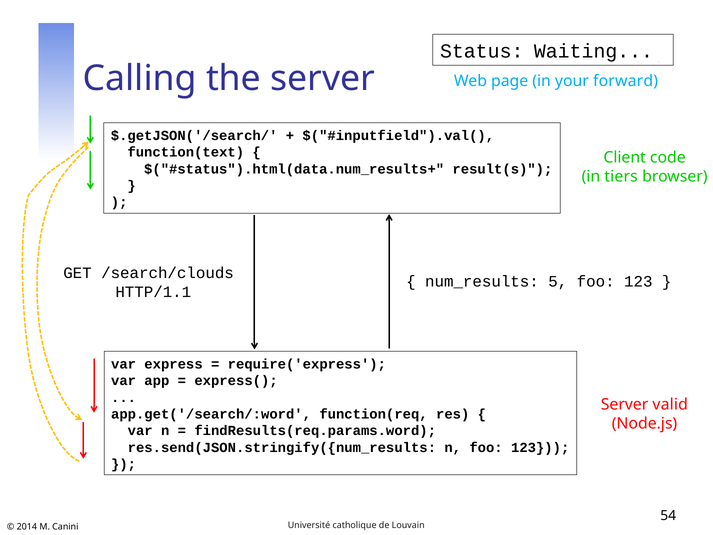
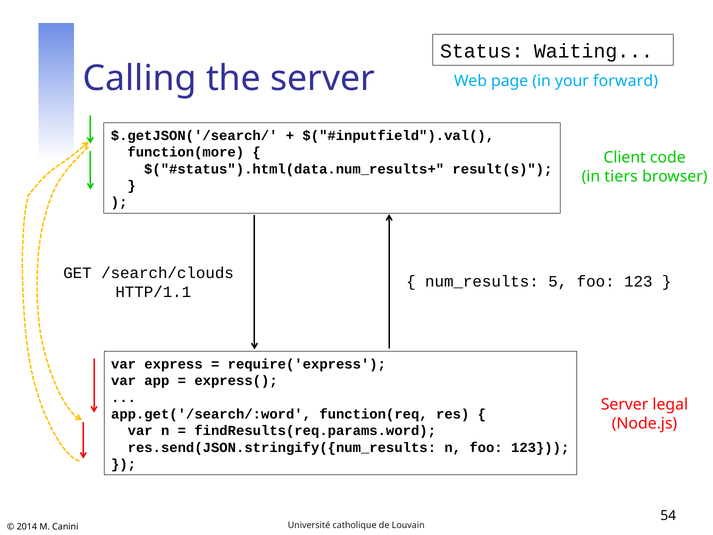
function(text: function(text -> function(more
valid: valid -> legal
